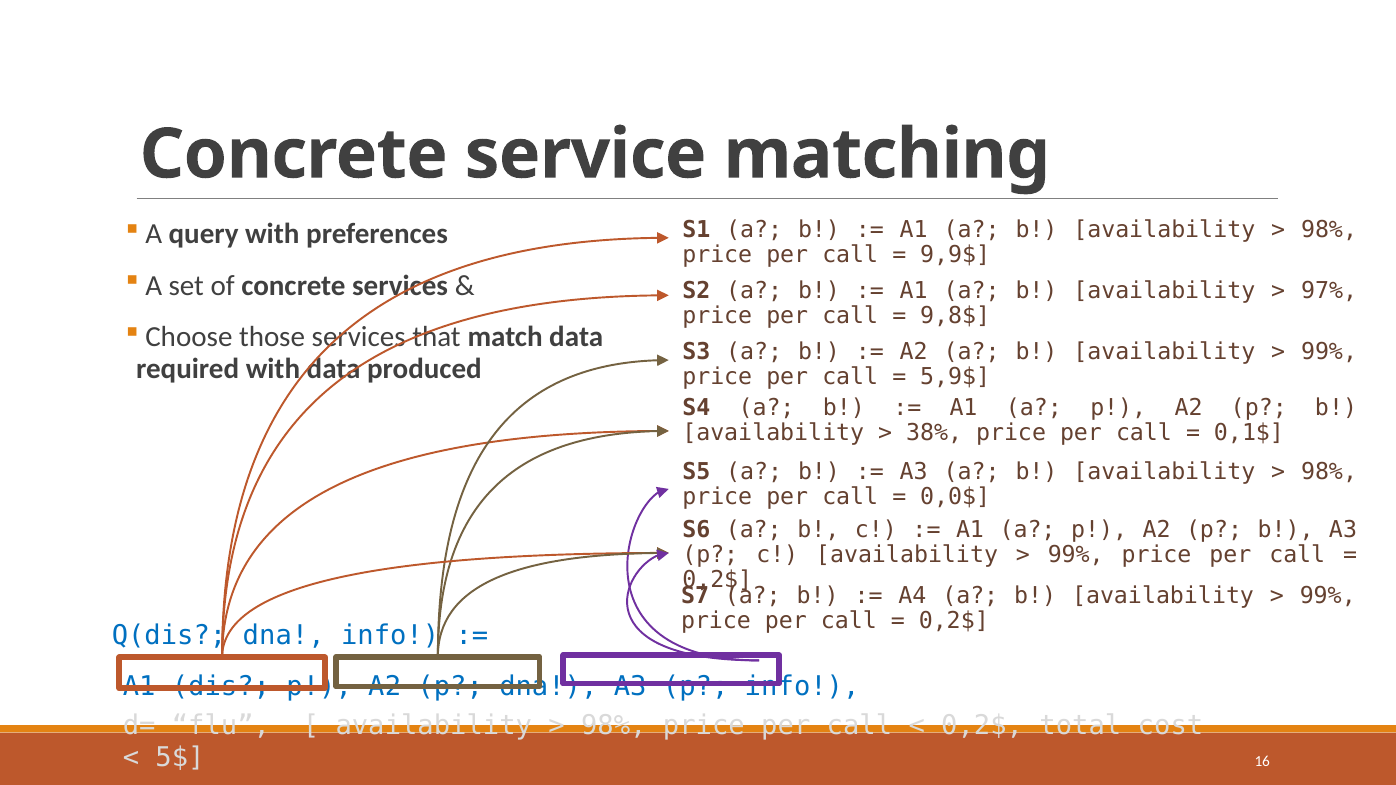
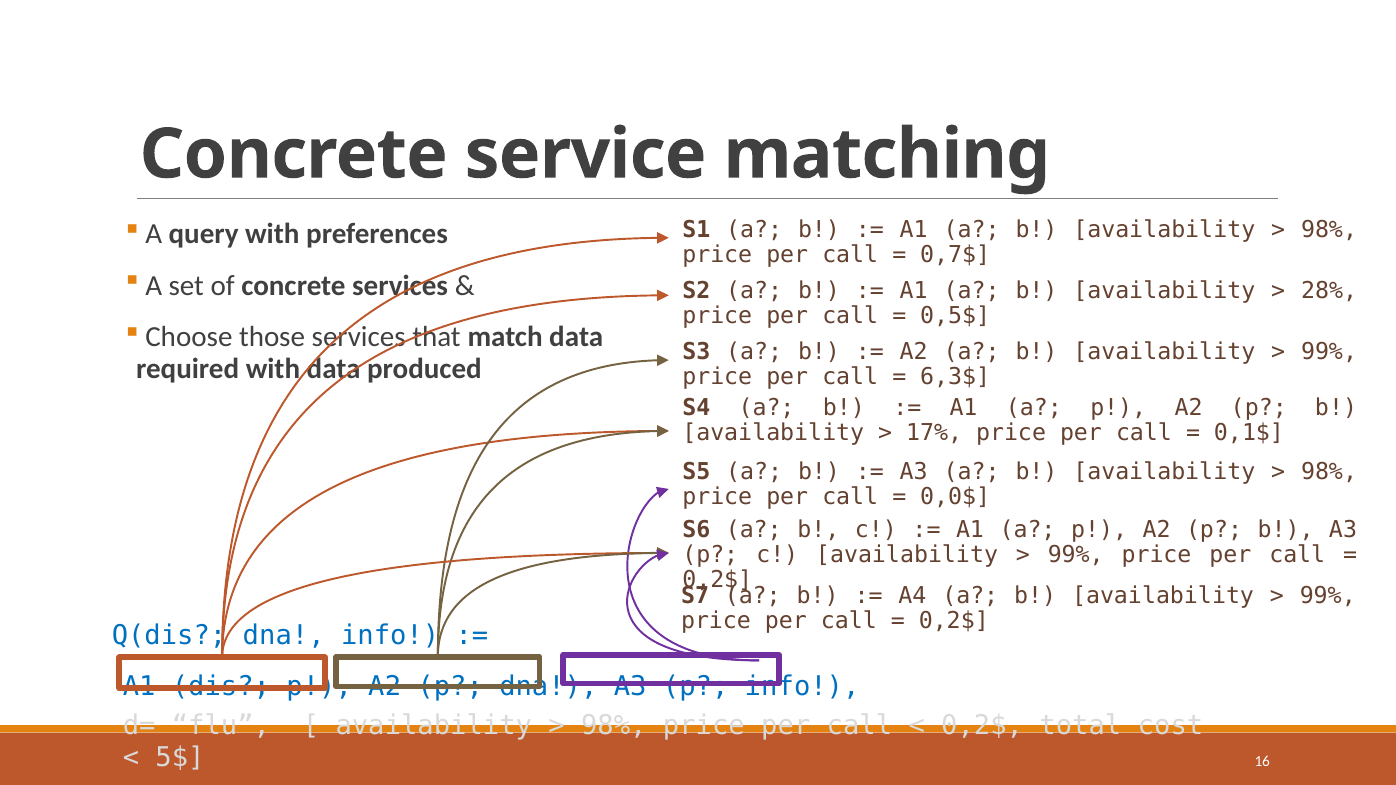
9,9$: 9,9$ -> 0,7$
97%: 97% -> 28%
9,8$: 9,8$ -> 0,5$
5,9$: 5,9$ -> 6,3$
38%: 38% -> 17%
